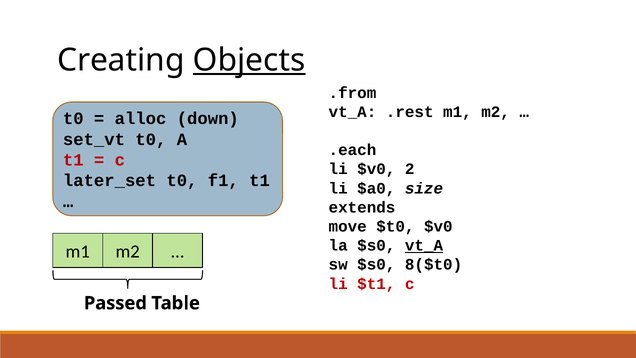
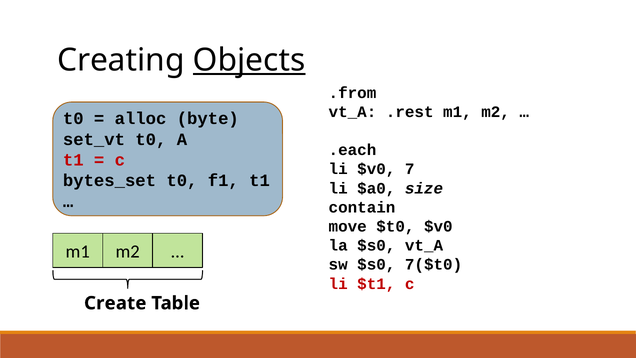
down: down -> byte
2: 2 -> 7
later_set: later_set -> bytes_set
extends: extends -> contain
vt_A at (424, 245) underline: present -> none
8($t0: 8($t0 -> 7($t0
Passed: Passed -> Create
